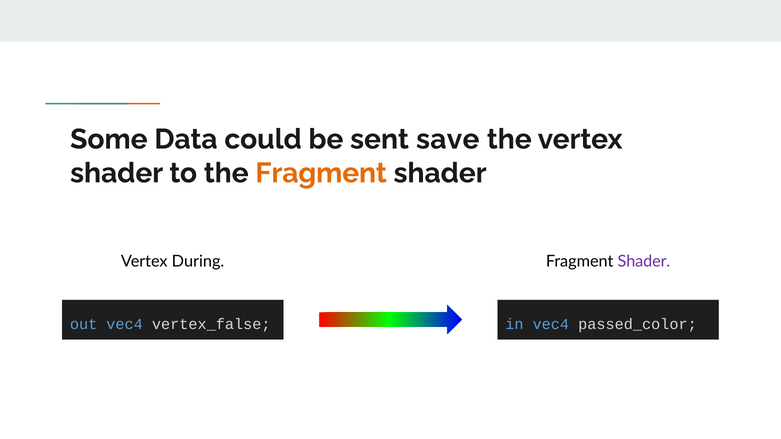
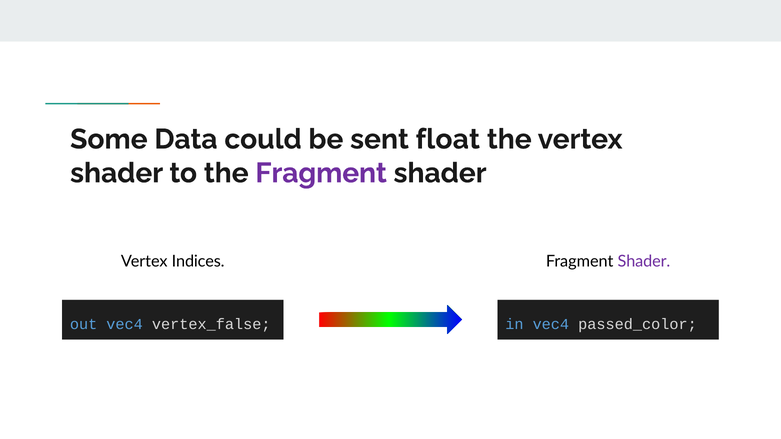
save: save -> float
Fragment at (321, 173) colour: orange -> purple
During: During -> Indices
